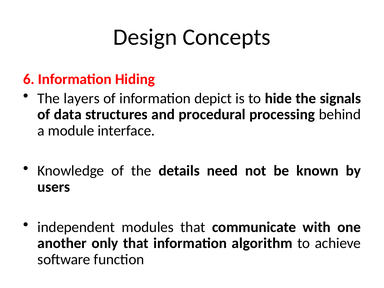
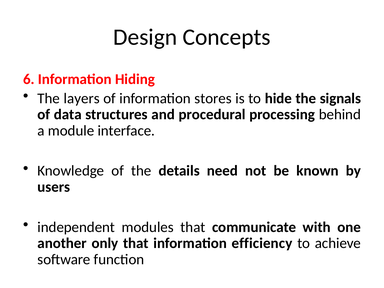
depict: depict -> stores
algorithm: algorithm -> efficiency
